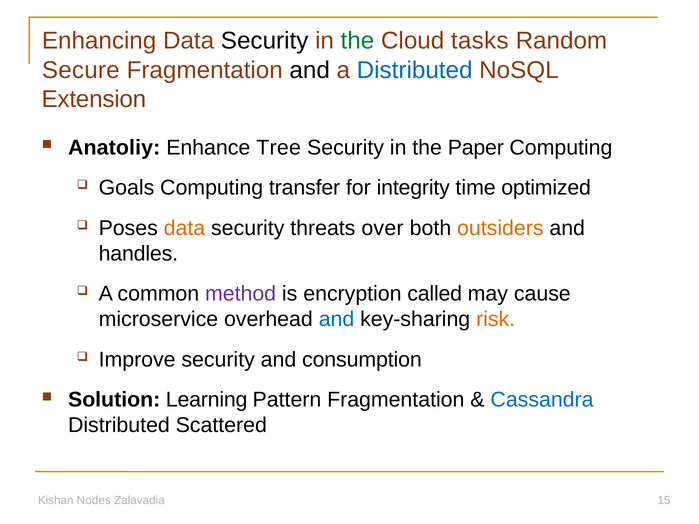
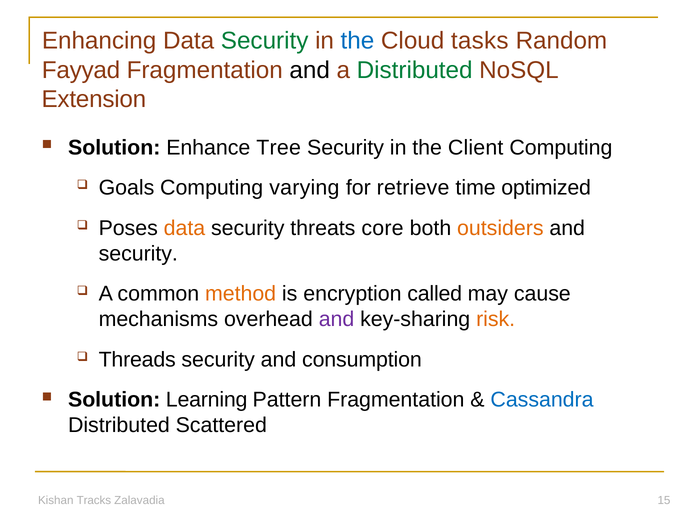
Security at (265, 41) colour: black -> green
the at (357, 41) colour: green -> blue
Secure: Secure -> Fayyad
Distributed at (415, 70) colour: blue -> green
Anatoliy at (114, 148): Anatoliy -> Solution
Paper: Paper -> Client
transfer: transfer -> varying
integrity: integrity -> retrieve
over: over -> core
handles at (138, 254): handles -> security
method colour: purple -> orange
microservice: microservice -> mechanisms
and at (337, 320) colour: blue -> purple
Improve: Improve -> Threads
Nodes: Nodes -> Tracks
